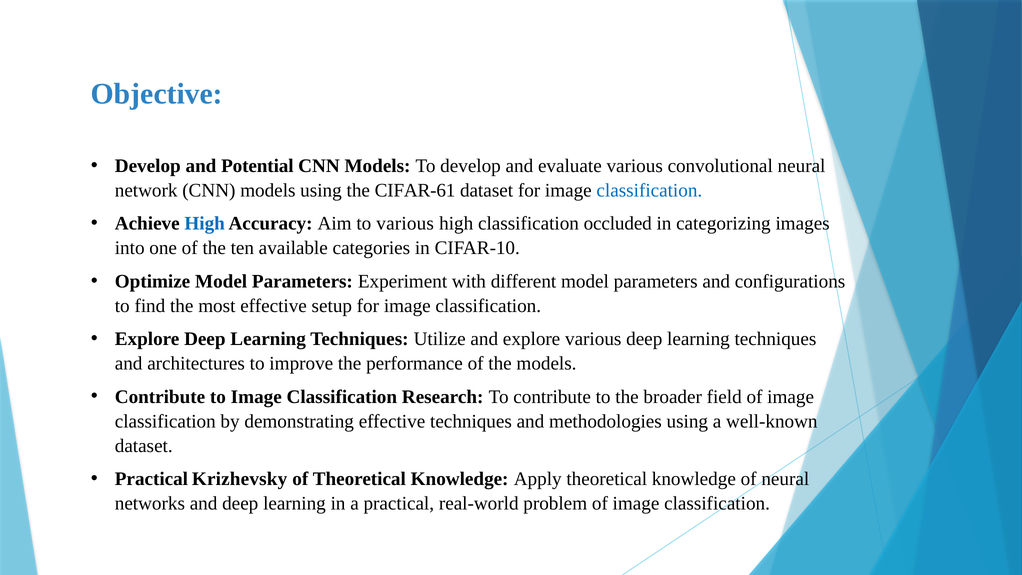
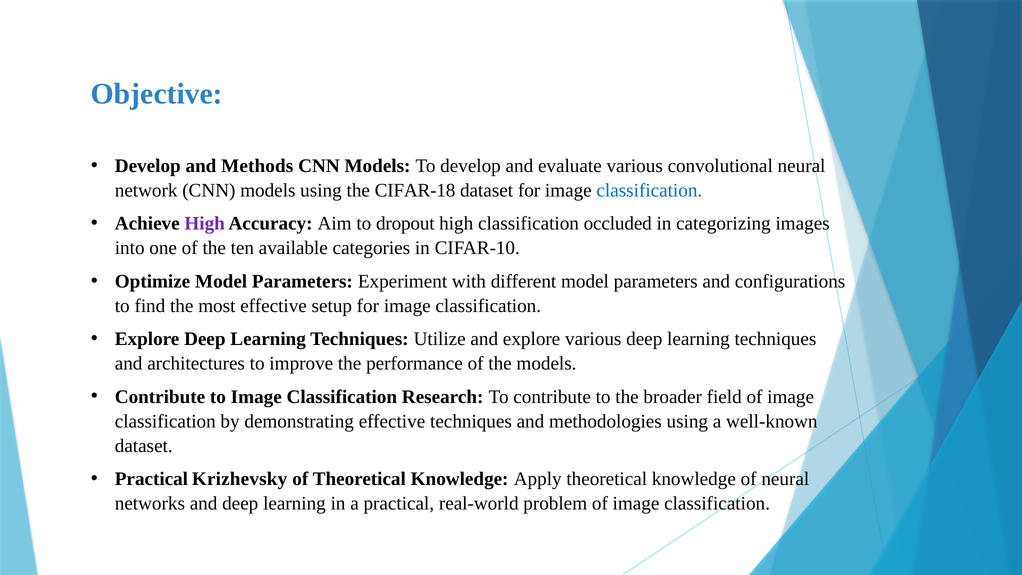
Potential: Potential -> Methods
CIFAR-61: CIFAR-61 -> CIFAR-18
High at (205, 224) colour: blue -> purple
to various: various -> dropout
